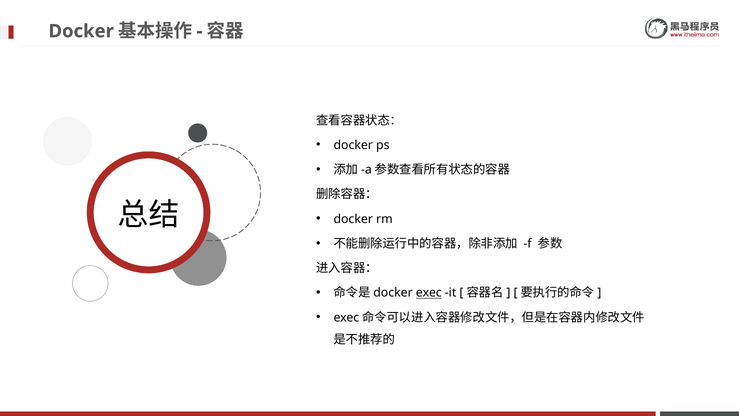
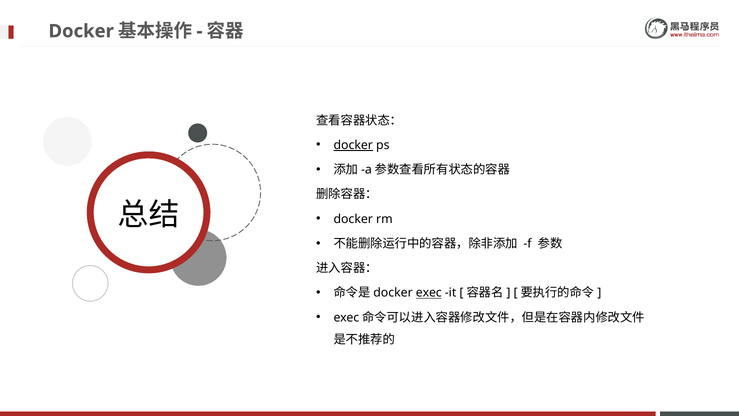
docker at (353, 145) underline: none -> present
